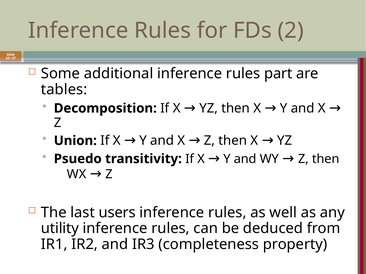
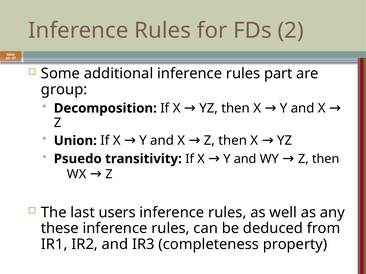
tables: tables -> group
utility: utility -> these
